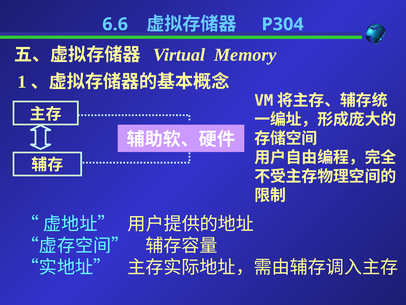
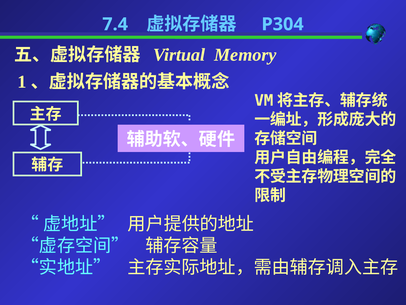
6.6: 6.6 -> 7.4
